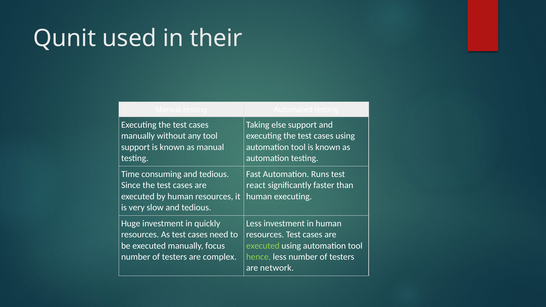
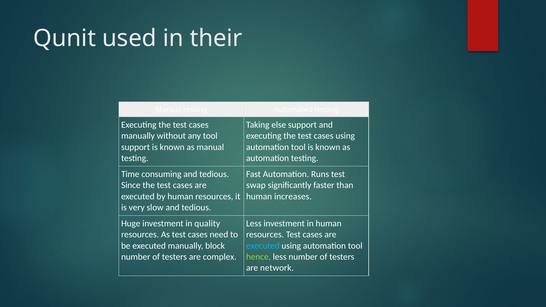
react: react -> swap
human executing: executing -> increases
quickly: quickly -> quality
focus: focus -> block
executed at (263, 246) colour: light green -> light blue
